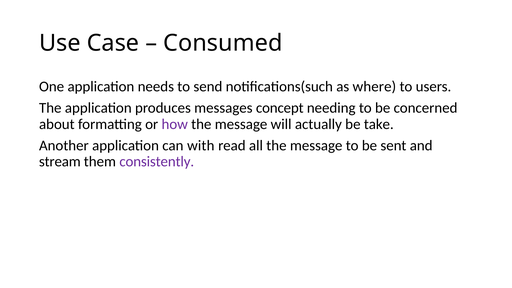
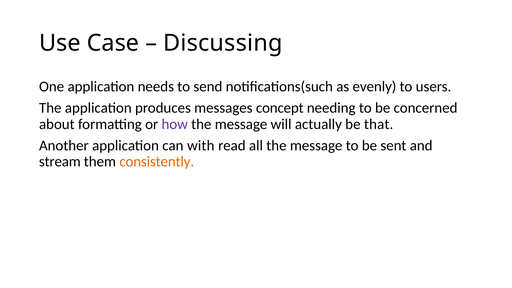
Consumed: Consumed -> Discussing
where: where -> evenly
take: take -> that
consistently colour: purple -> orange
